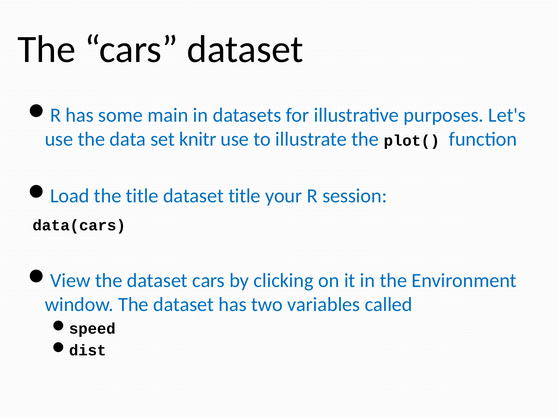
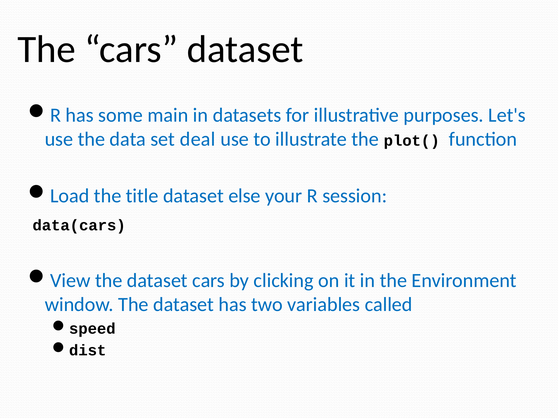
knitr: knitr -> deal
dataset title: title -> else
